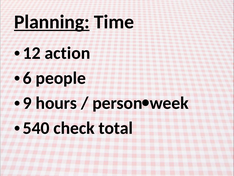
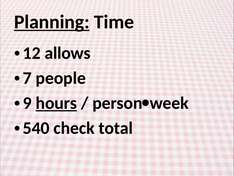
action: action -> allows
6: 6 -> 7
hours underline: none -> present
